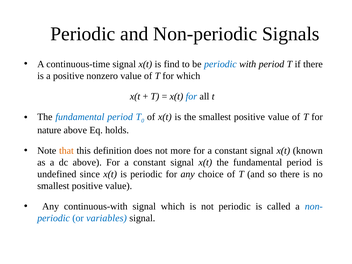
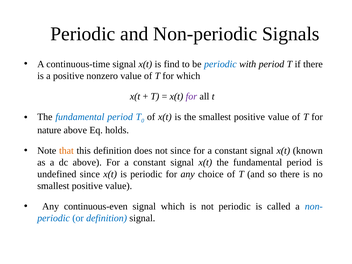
for at (191, 96) colour: blue -> purple
not more: more -> since
continuous-with: continuous-with -> continuous-even
or variables: variables -> definition
